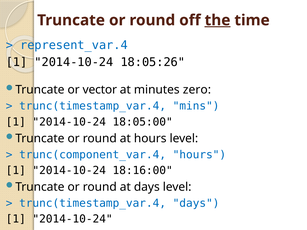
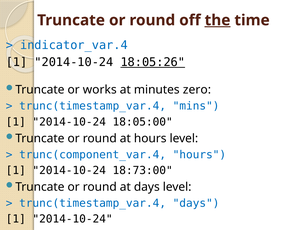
represent_var.4: represent_var.4 -> indicator_var.4
18:05:26 underline: none -> present
vector: vector -> works
18:16:00: 18:16:00 -> 18:73:00
